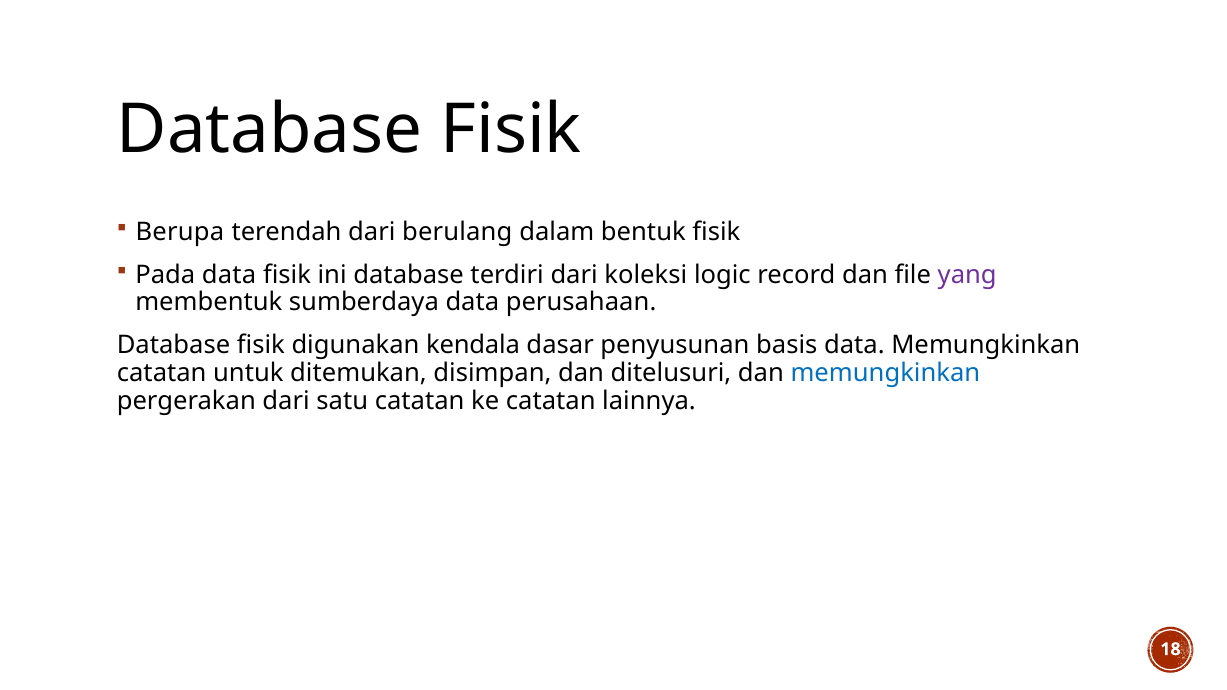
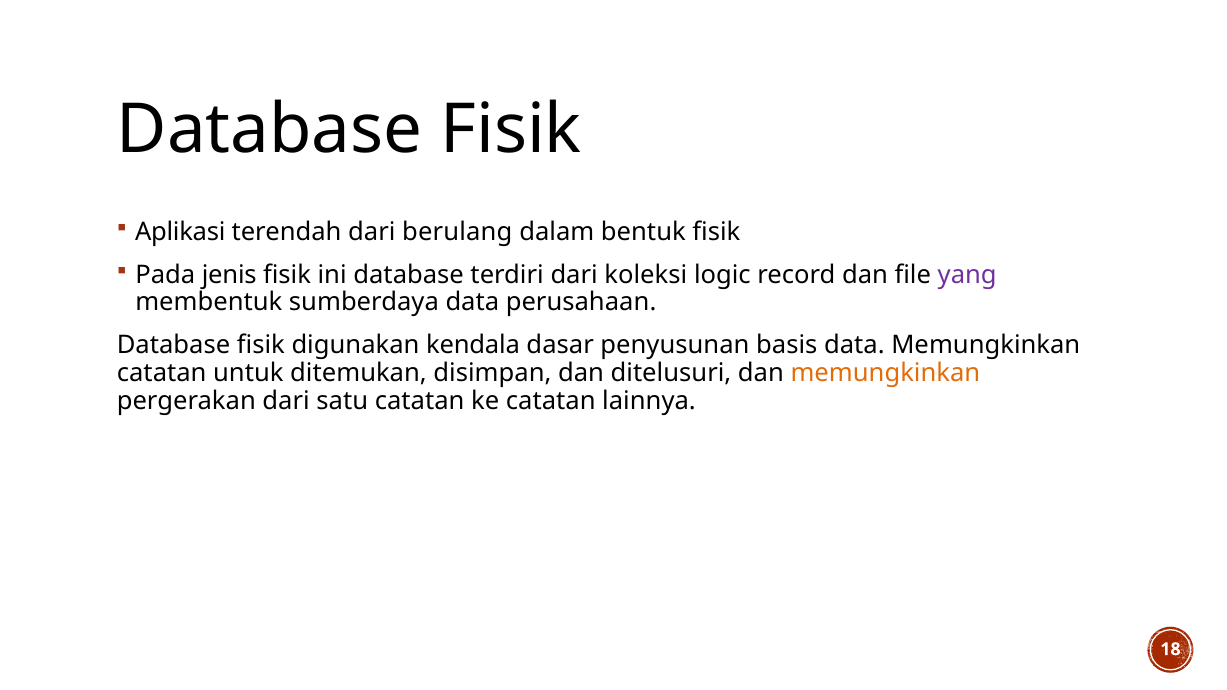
Berupa: Berupa -> Aplikasi
Pada data: data -> jenis
memungkinkan at (885, 373) colour: blue -> orange
